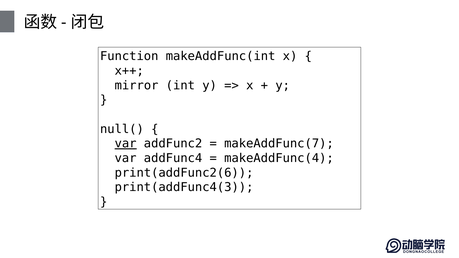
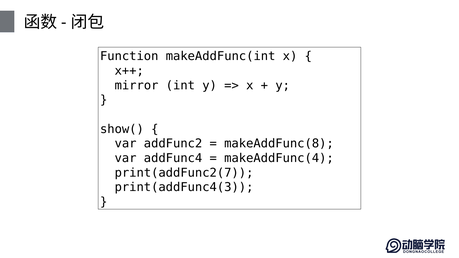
null(: null( -> show(
var at (126, 144) underline: present -> none
makeAddFunc(7: makeAddFunc(7 -> makeAddFunc(8
print(addFunc2(6: print(addFunc2(6 -> print(addFunc2(7
